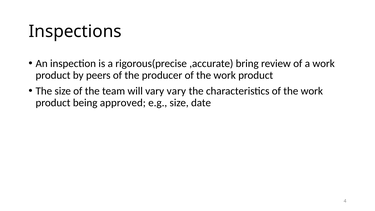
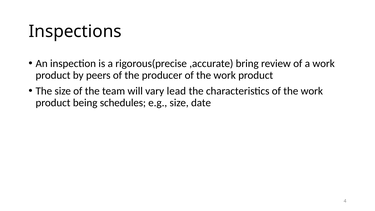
vary vary: vary -> lead
approved: approved -> schedules
